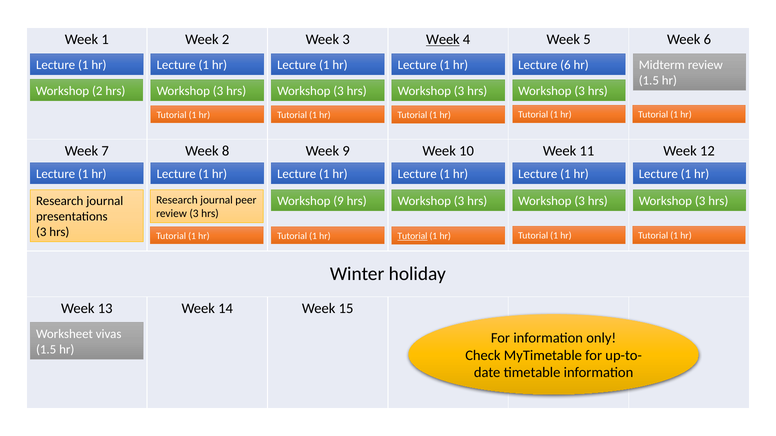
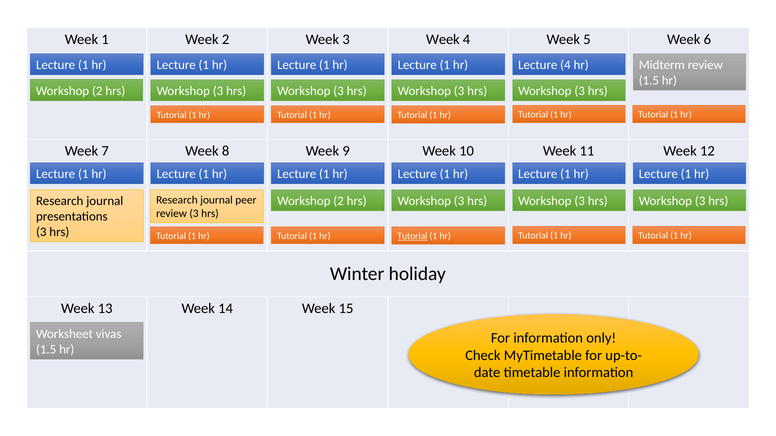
Week at (443, 40) underline: present -> none
Lecture 6: 6 -> 4
9 at (339, 201): 9 -> 2
